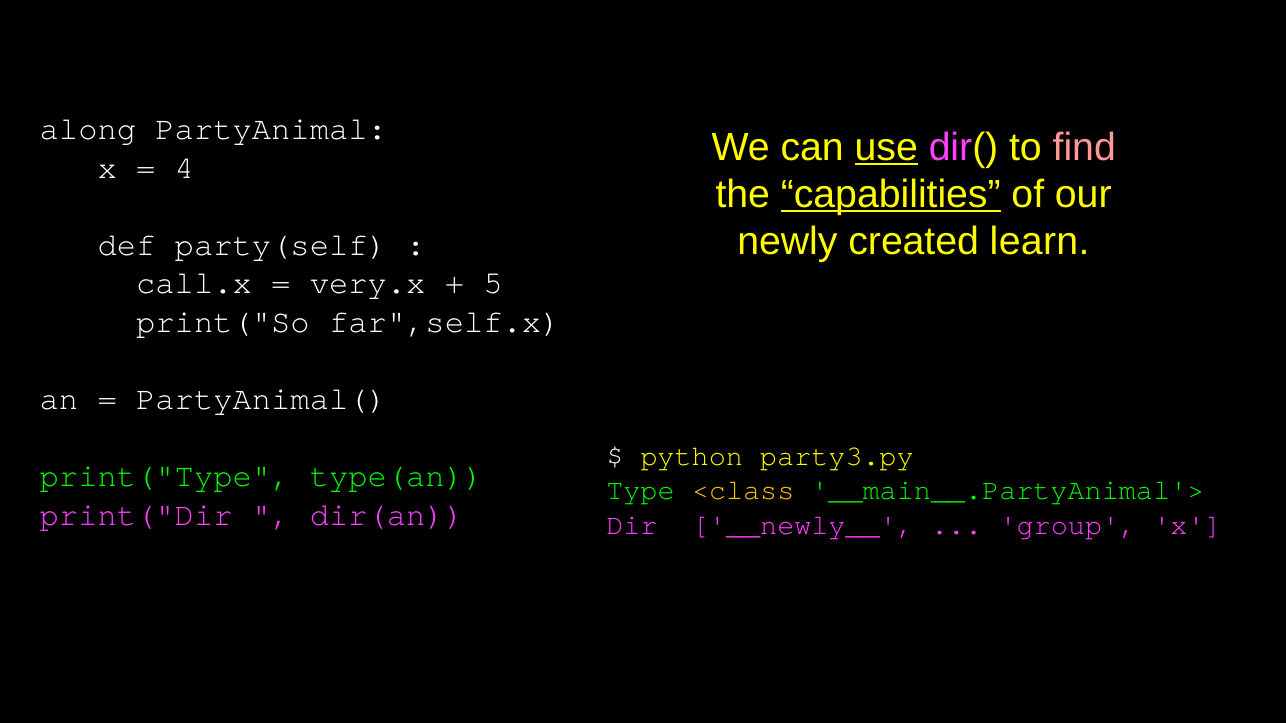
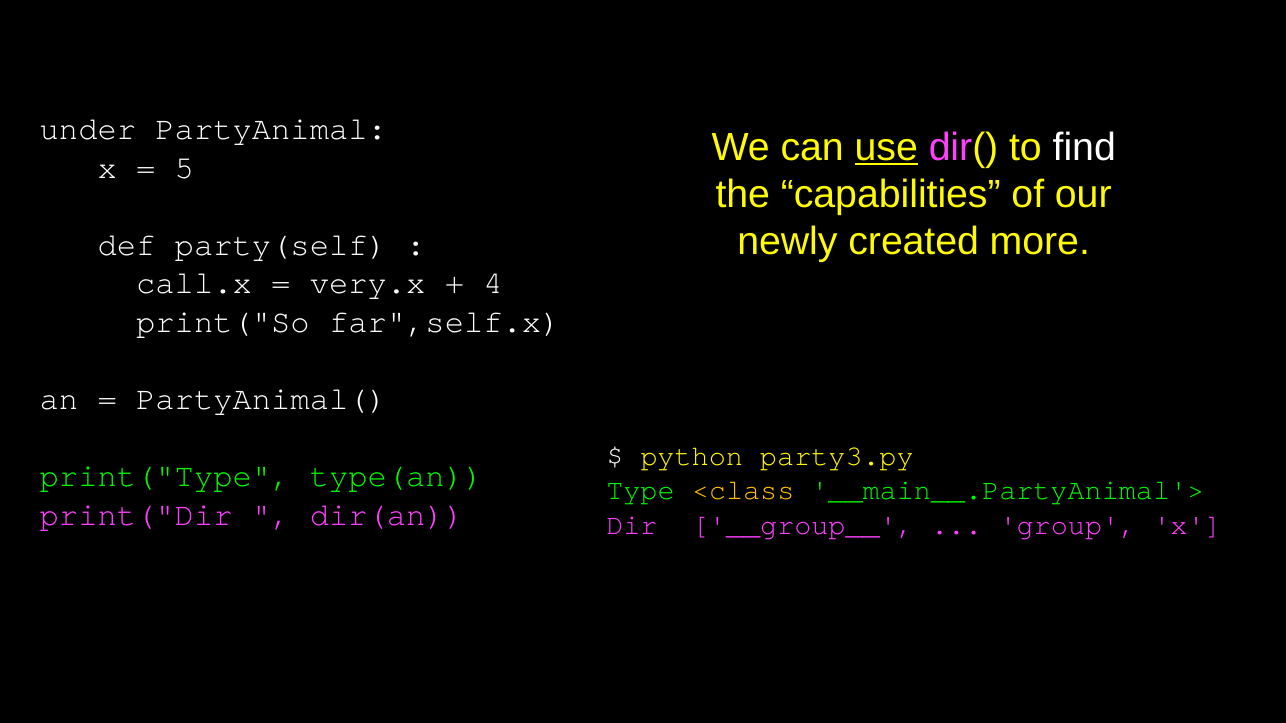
along: along -> under
find colour: pink -> white
4: 4 -> 5
capabilities underline: present -> none
learn: learn -> more
5: 5 -> 4
__newly__: __newly__ -> __group__
